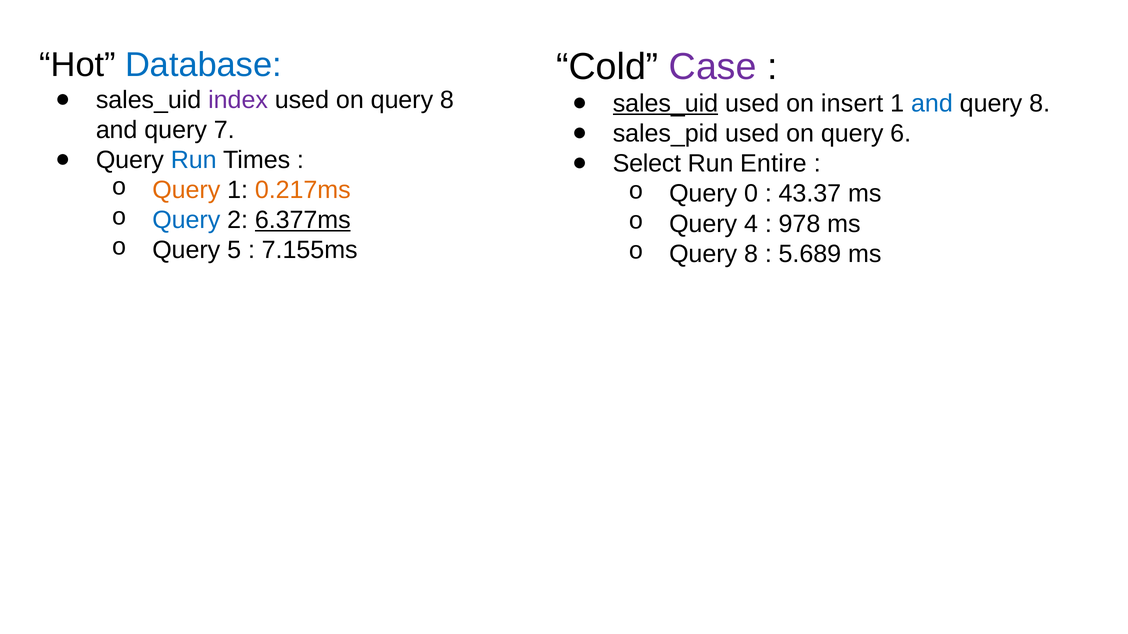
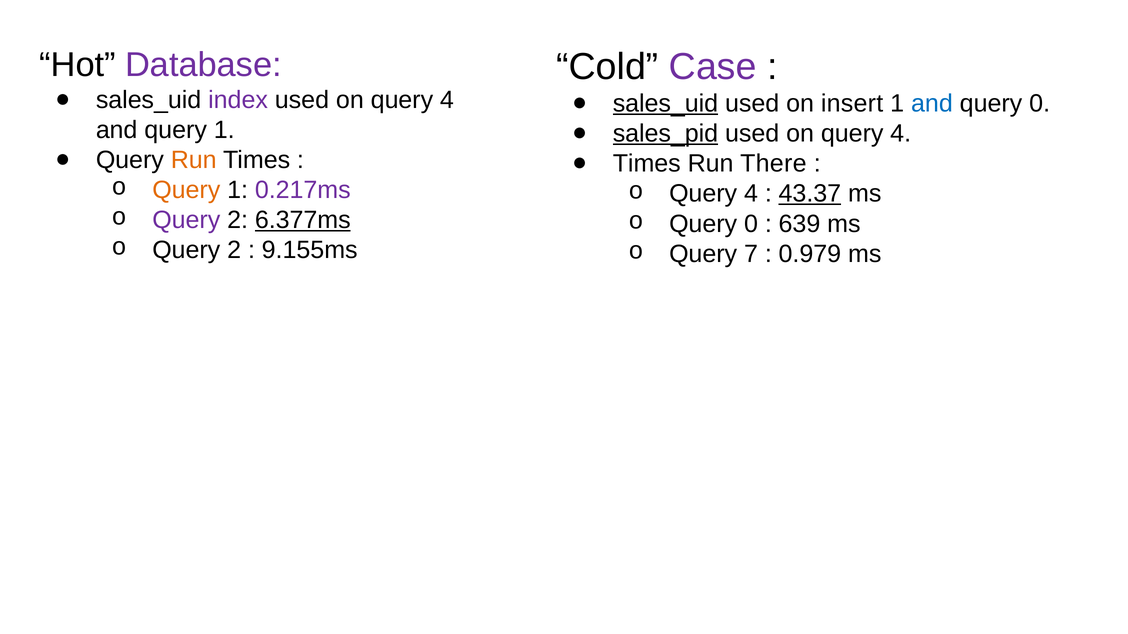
Database colour: blue -> purple
8 at (447, 100): 8 -> 4
8 at (1040, 104): 8 -> 0
and query 7: 7 -> 1
sales_pid underline: none -> present
6 at (901, 134): 6 -> 4
Run at (194, 160) colour: blue -> orange
Select at (647, 164): Select -> Times
Entire: Entire -> There
0.217ms colour: orange -> purple
0 at (751, 194): 0 -> 4
43.37 underline: none -> present
Query at (186, 220) colour: blue -> purple
4 at (751, 224): 4 -> 0
978: 978 -> 639
5 at (234, 250): 5 -> 2
7.155ms: 7.155ms -> 9.155ms
8 at (751, 254): 8 -> 7
5.689: 5.689 -> 0.979
